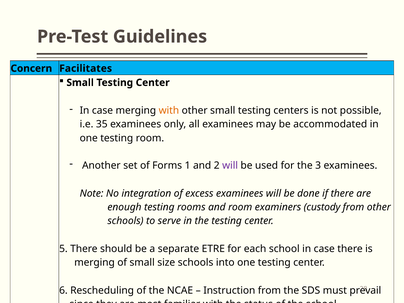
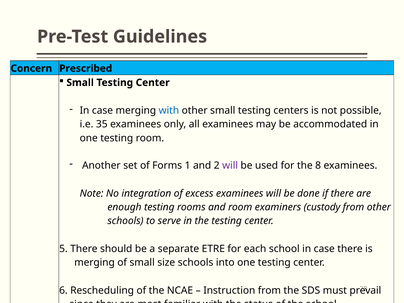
Facilitates: Facilitates -> Prescribed
with at (169, 111) colour: orange -> blue
3: 3 -> 8
